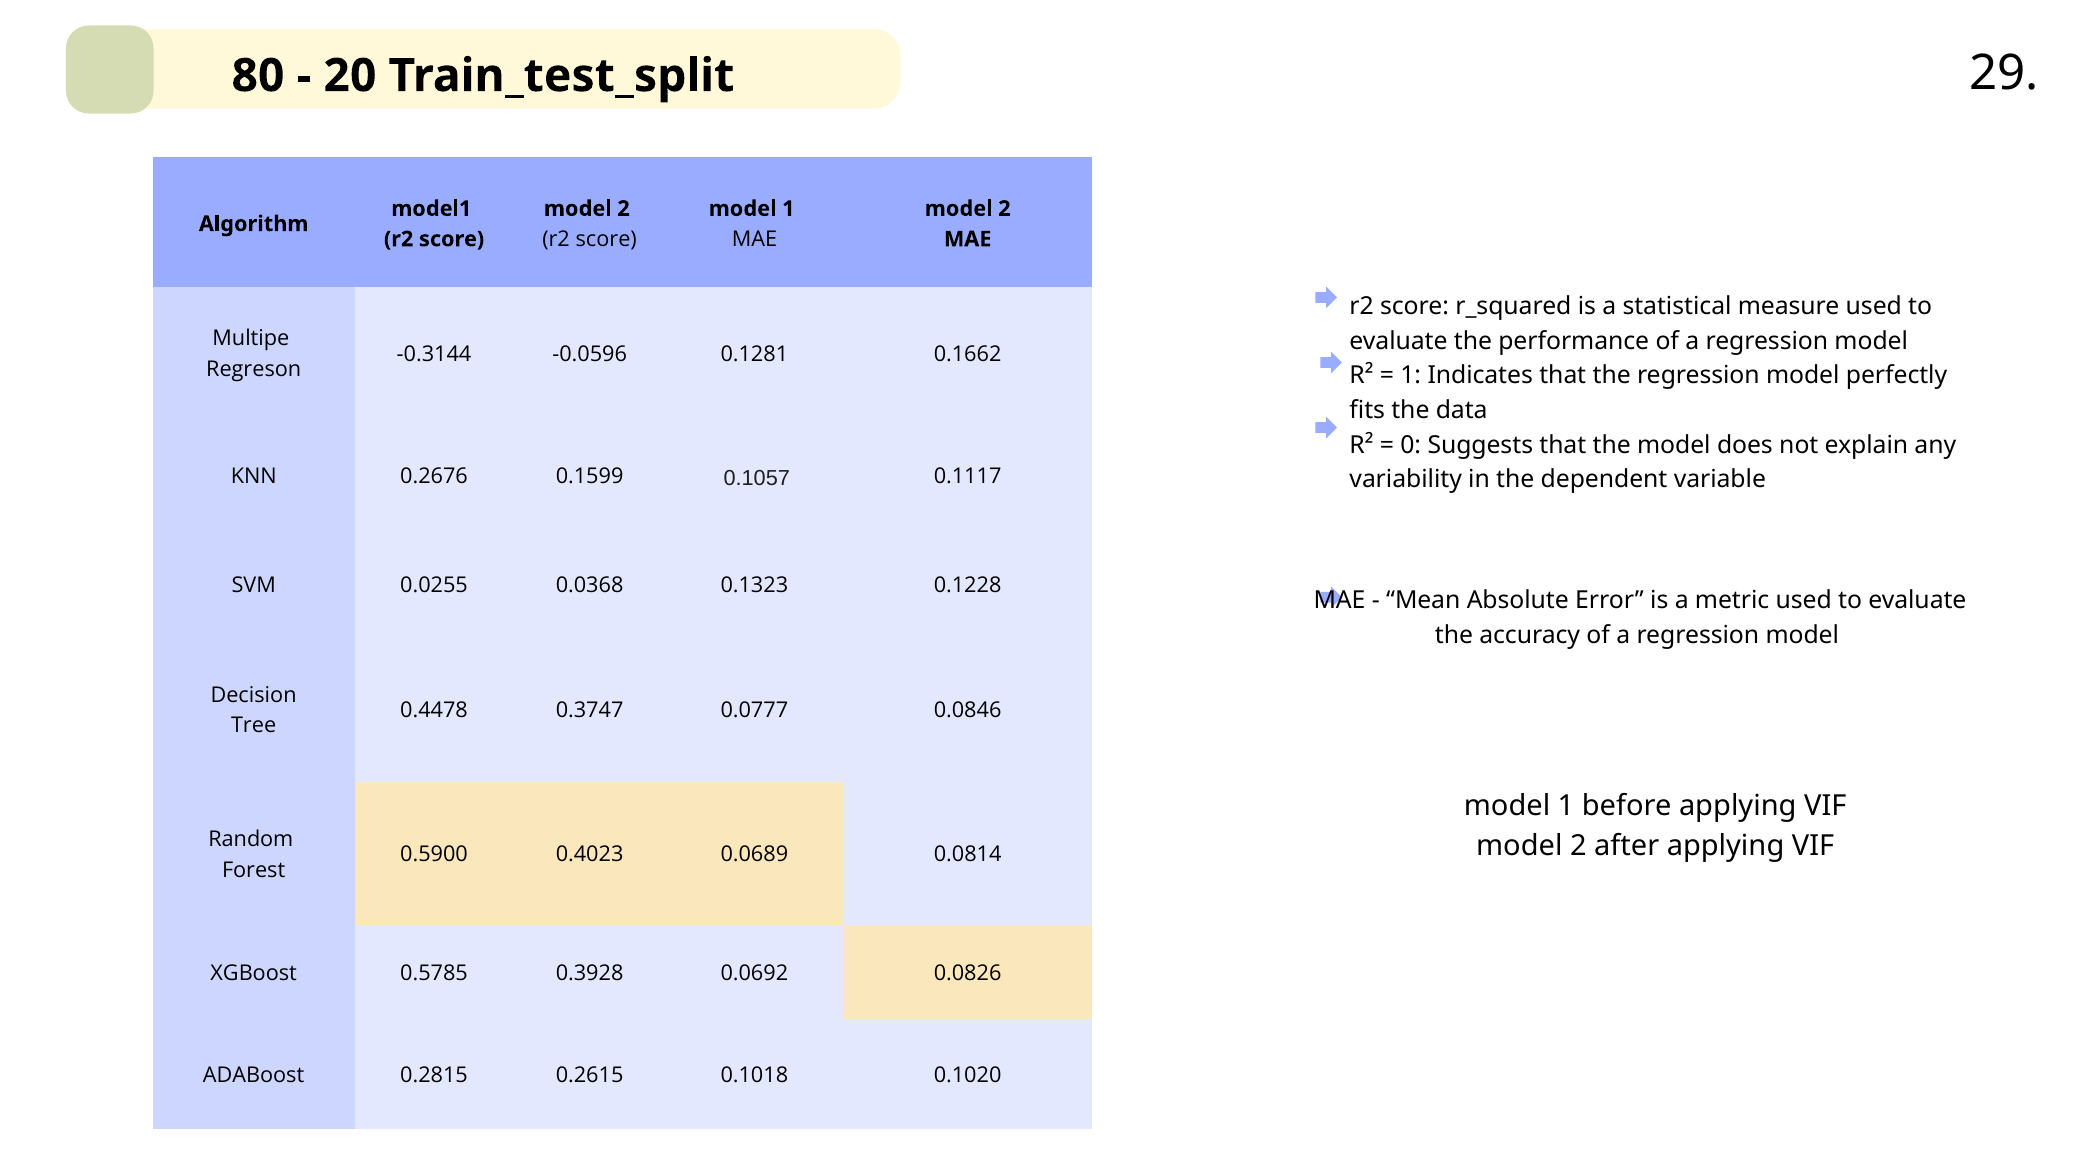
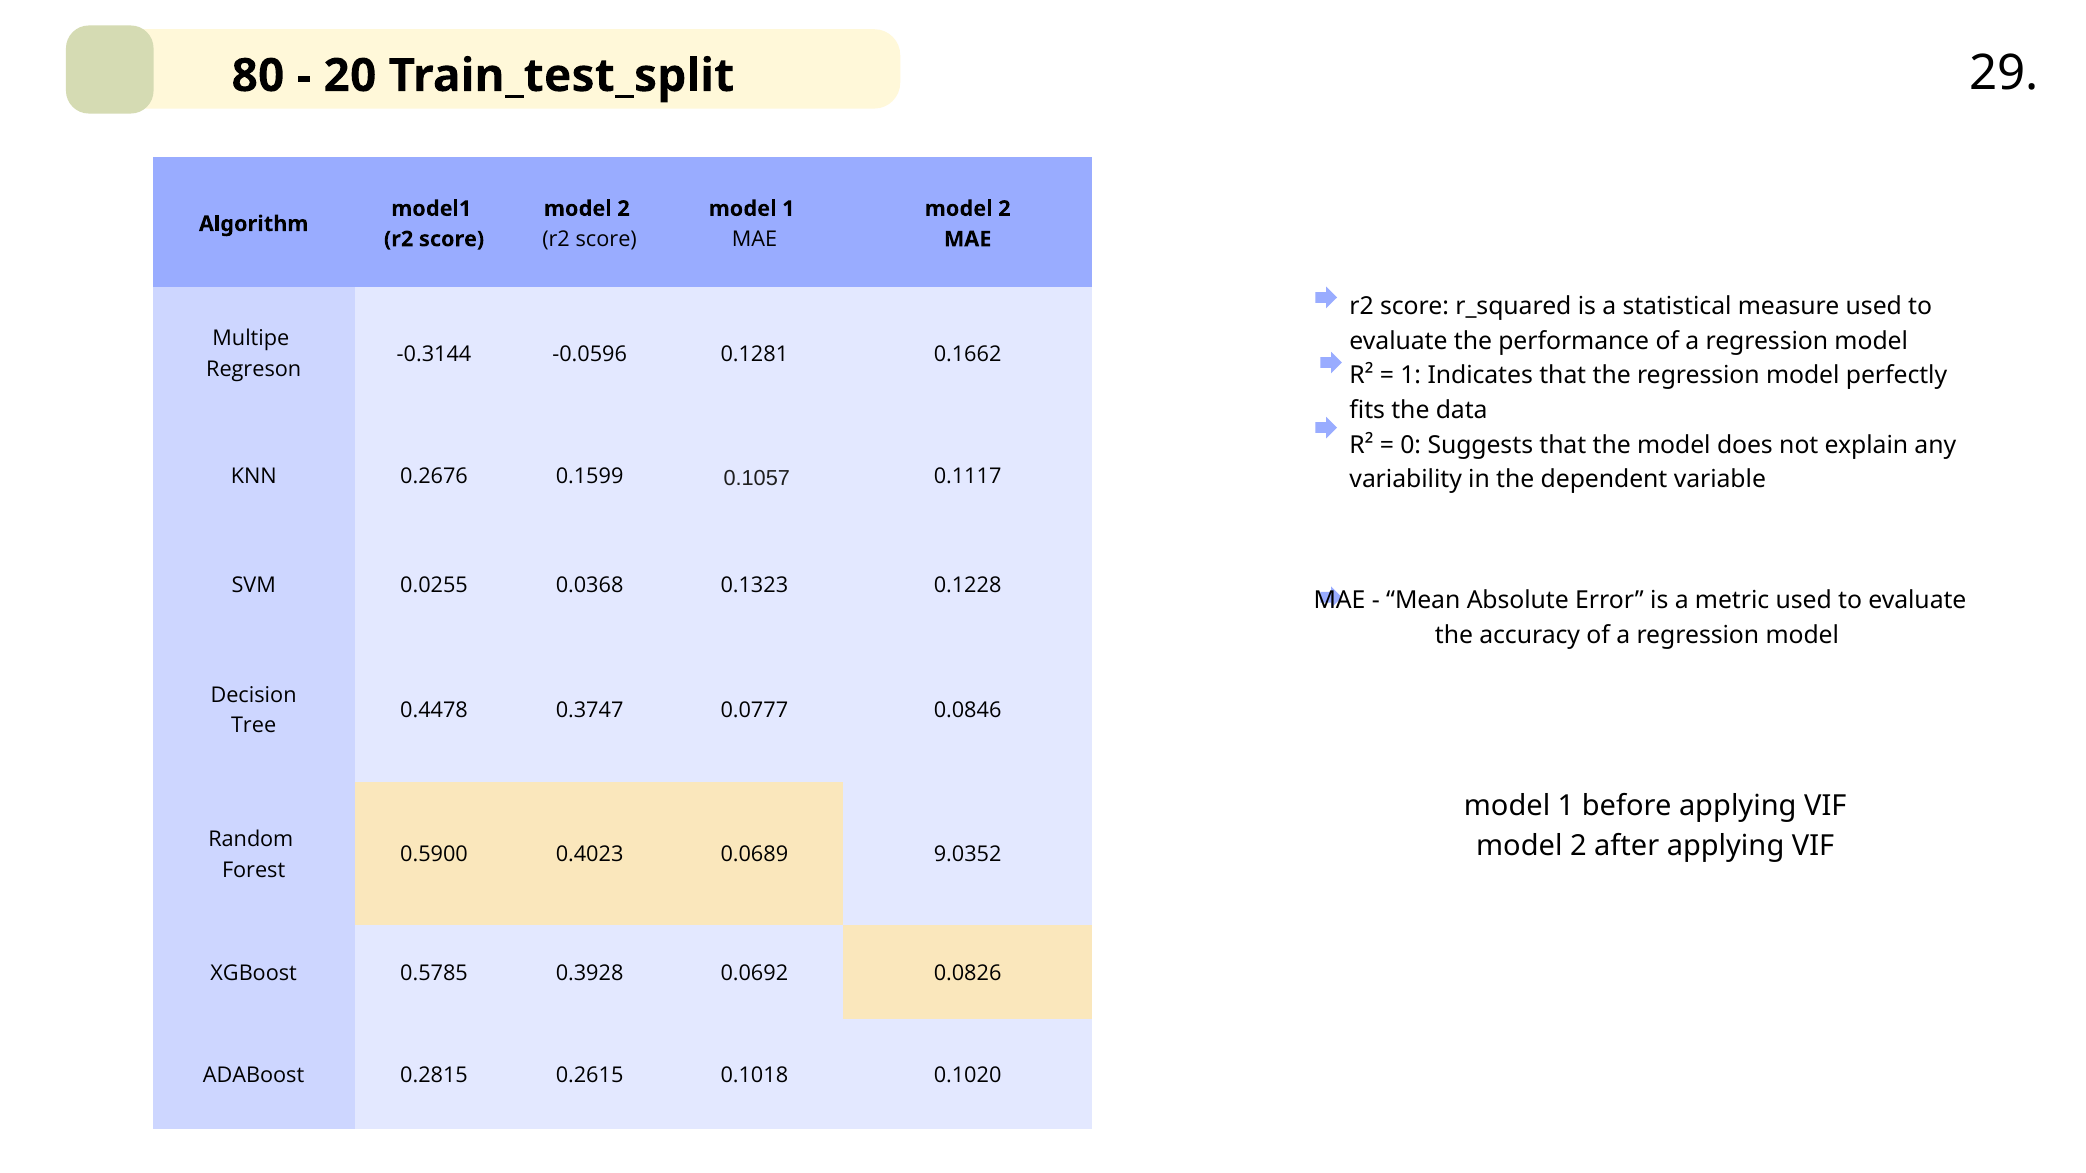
0.0814: 0.0814 -> 9.0352
